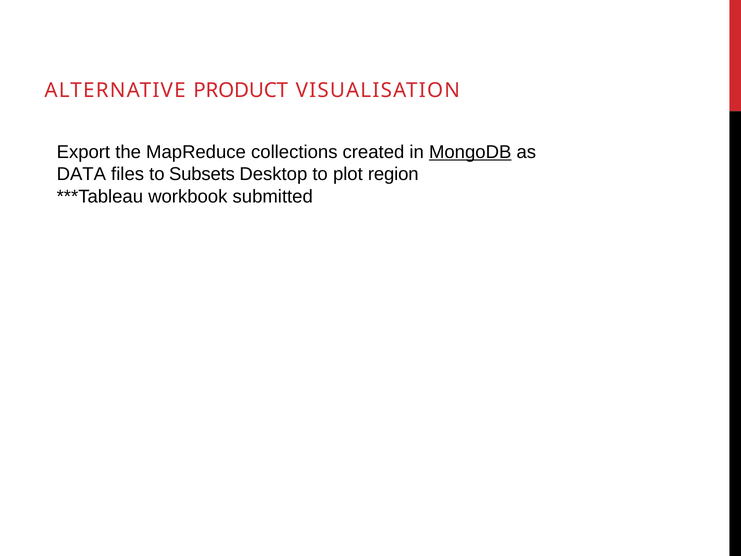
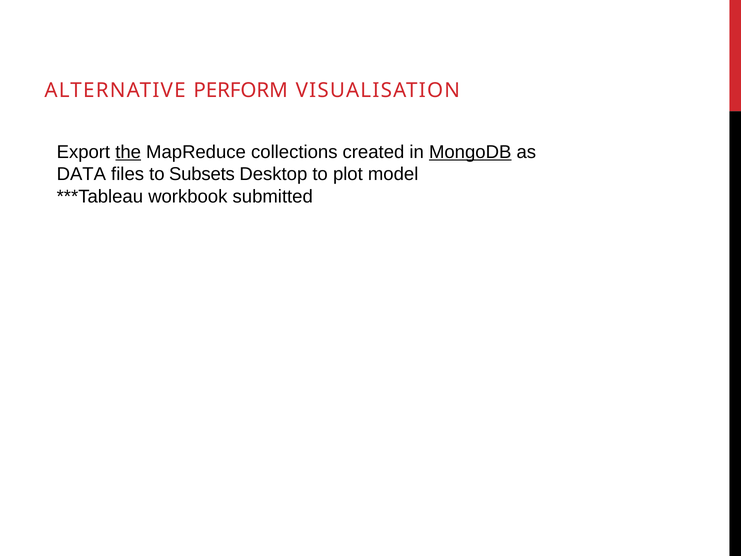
PRODUCT: PRODUCT -> PERFORM
the underline: none -> present
region: region -> model
